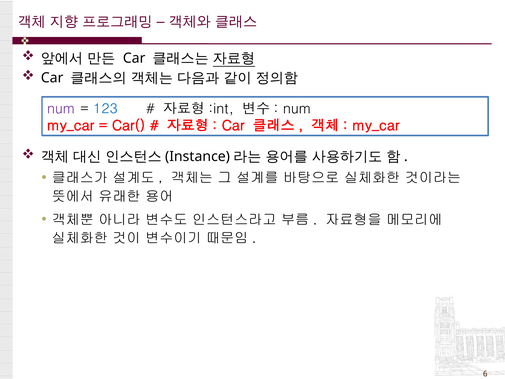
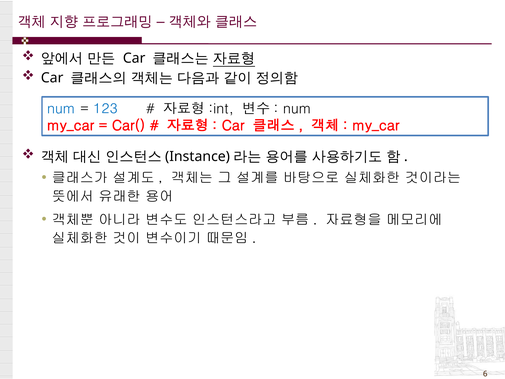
num at (61, 109) colour: purple -> blue
